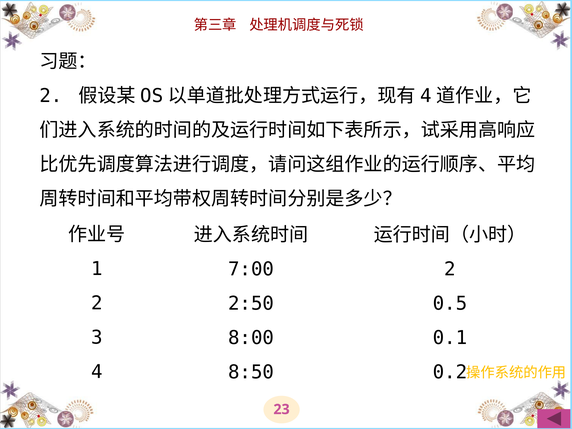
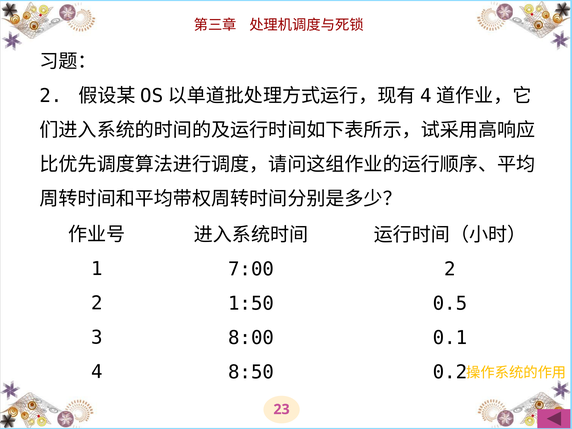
2:50: 2:50 -> 1:50
